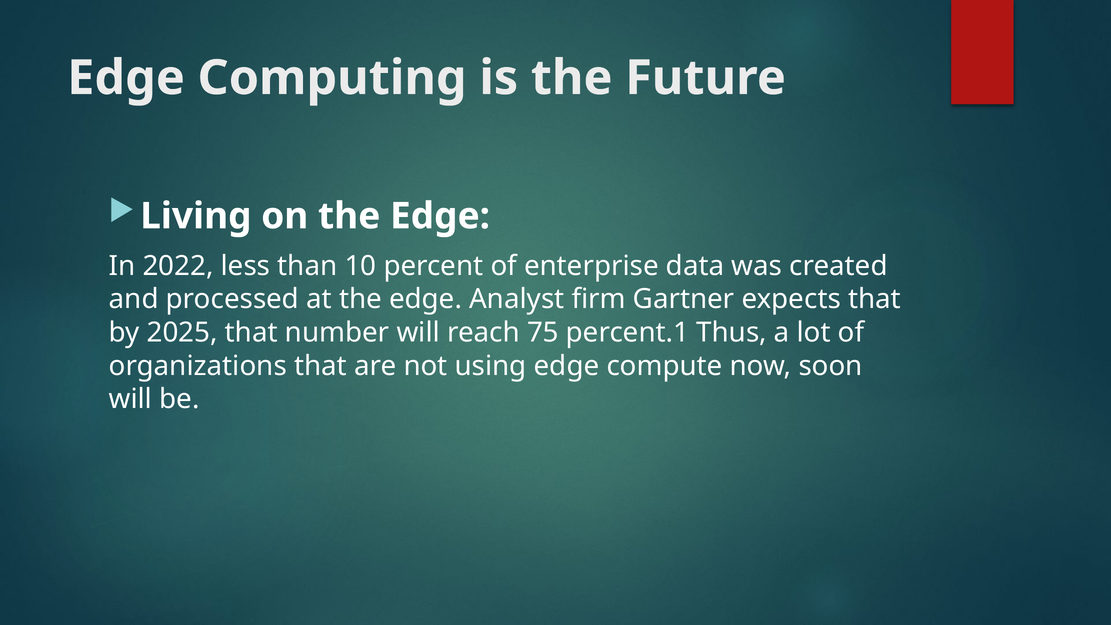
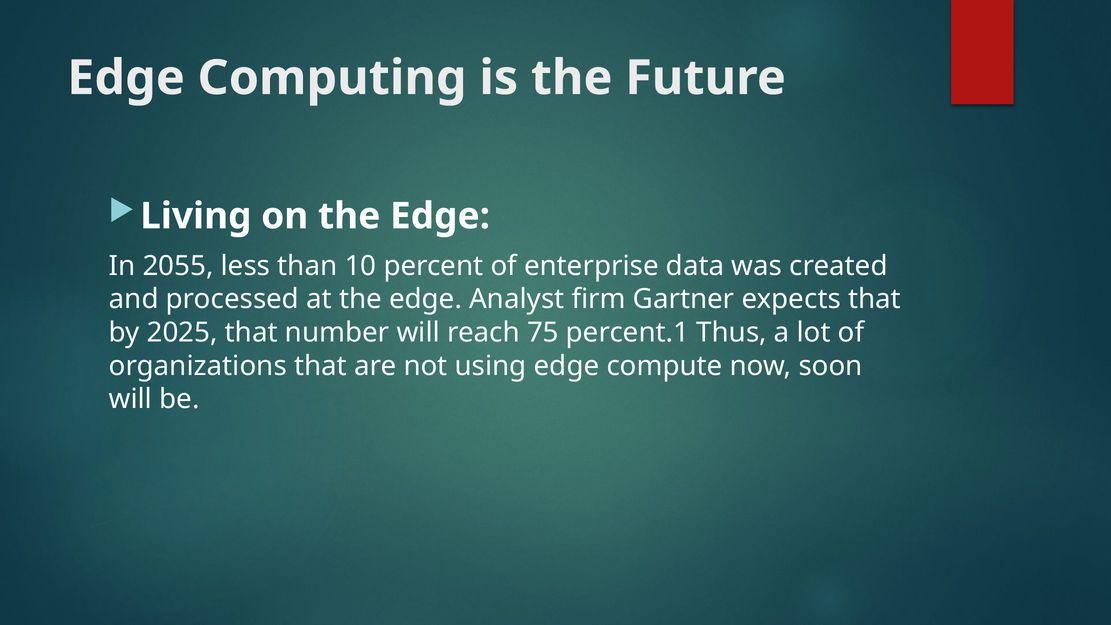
2022: 2022 -> 2055
